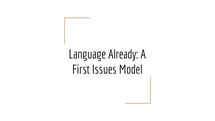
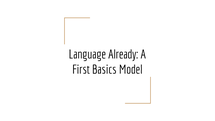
Issues: Issues -> Basics
